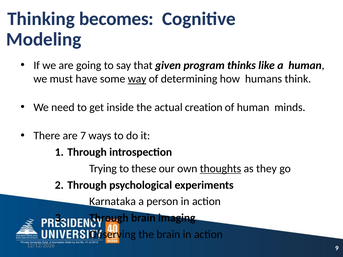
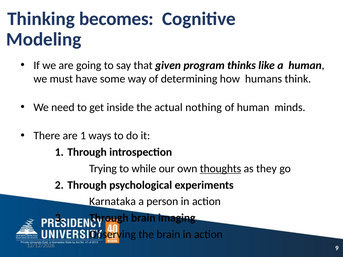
way underline: present -> none
creation: creation -> nothing
are 7: 7 -> 1
these: these -> while
